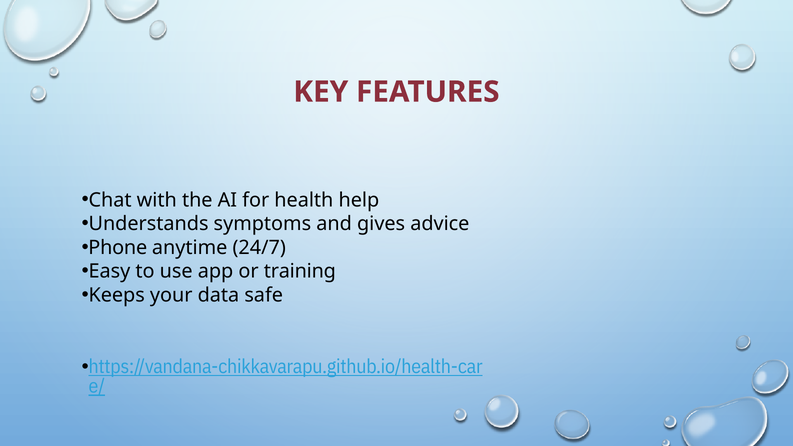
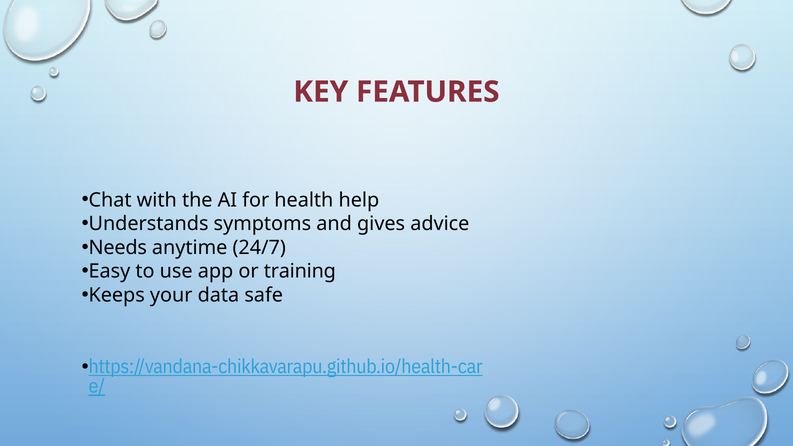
Phone: Phone -> Needs
